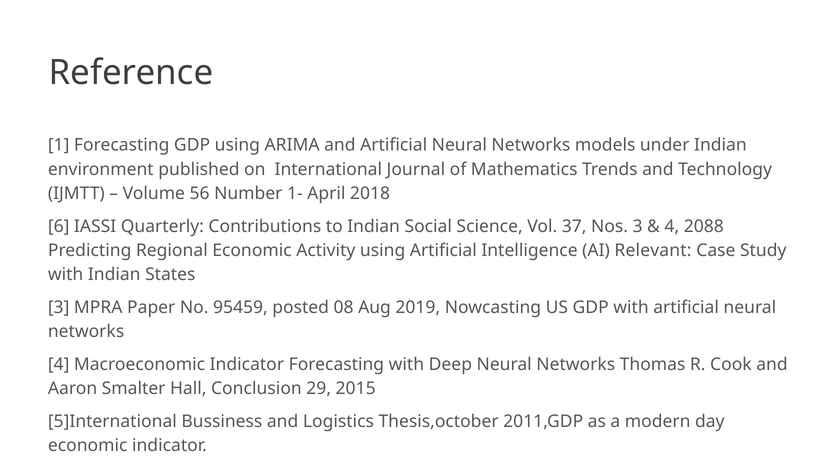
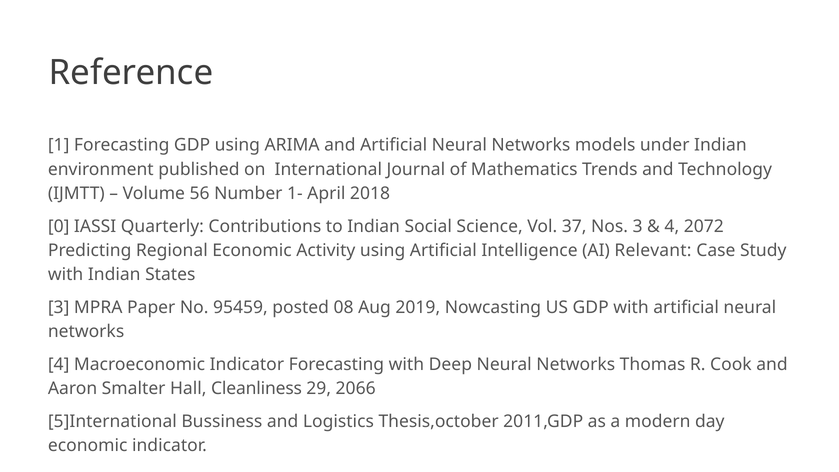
6: 6 -> 0
2088: 2088 -> 2072
Conclusion: Conclusion -> Cleanliness
2015: 2015 -> 2066
